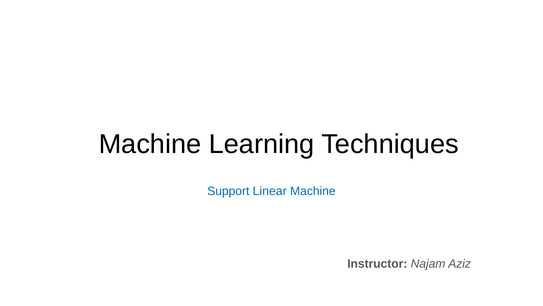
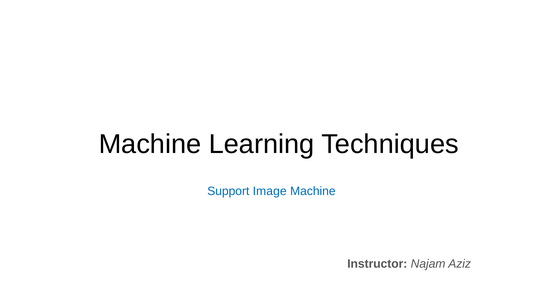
Linear: Linear -> Image
